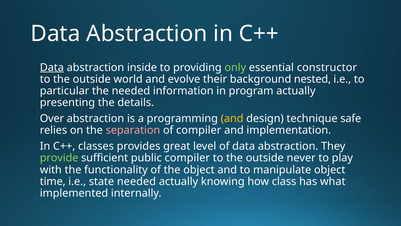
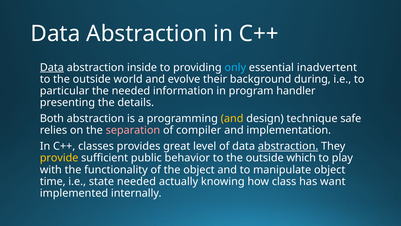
only colour: light green -> light blue
constructor: constructor -> inadvertent
nested: nested -> during
program actually: actually -> handler
Over: Over -> Both
abstraction at (288, 146) underline: none -> present
provide colour: light green -> yellow
public compiler: compiler -> behavior
never: never -> which
what: what -> want
